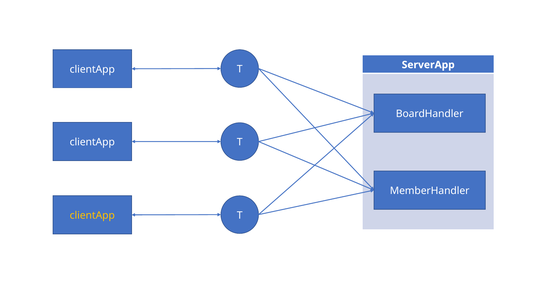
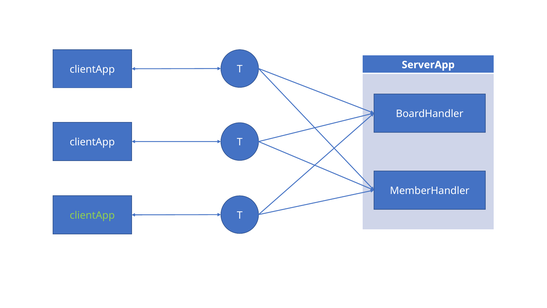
clientApp at (92, 215) colour: yellow -> light green
